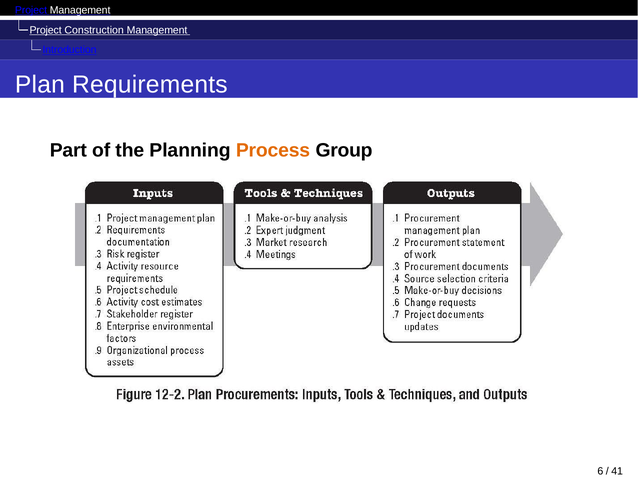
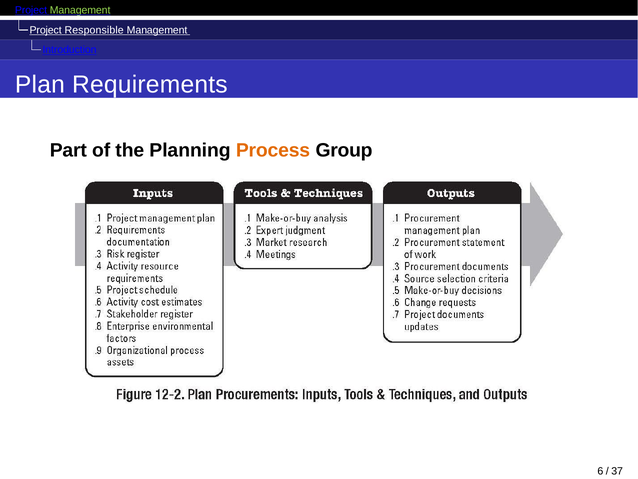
Management at (80, 10) colour: white -> light green
Construction: Construction -> Responsible
41: 41 -> 37
